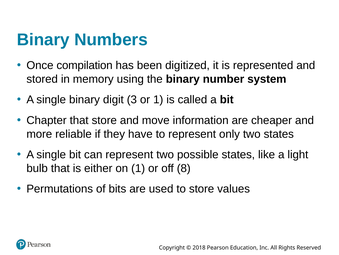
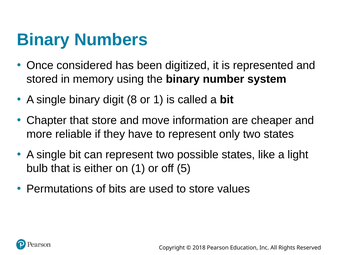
compilation: compilation -> considered
3: 3 -> 8
8: 8 -> 5
